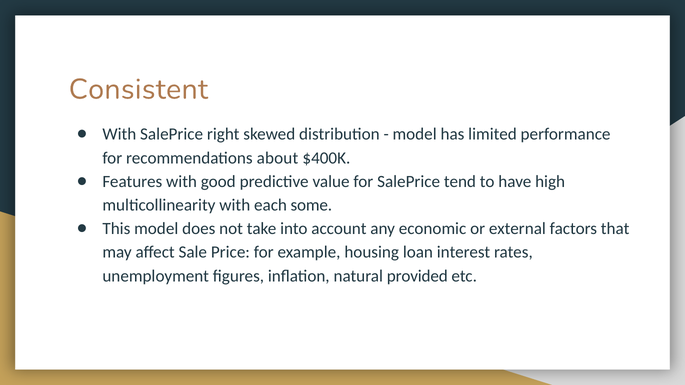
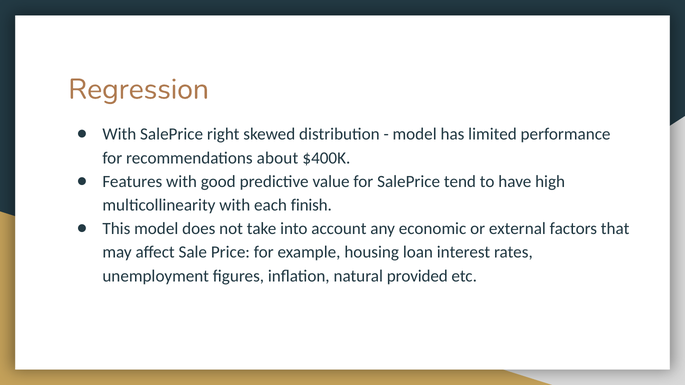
Consistent: Consistent -> Regression
some: some -> finish
